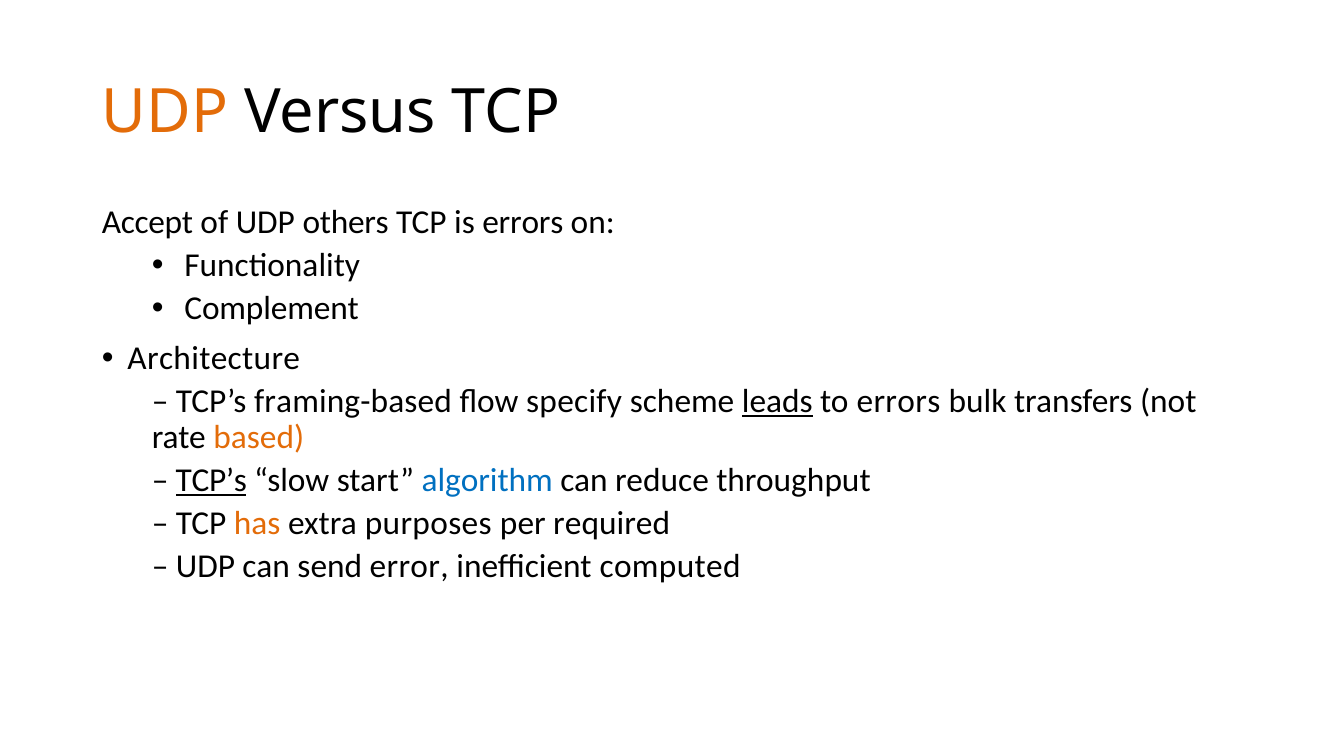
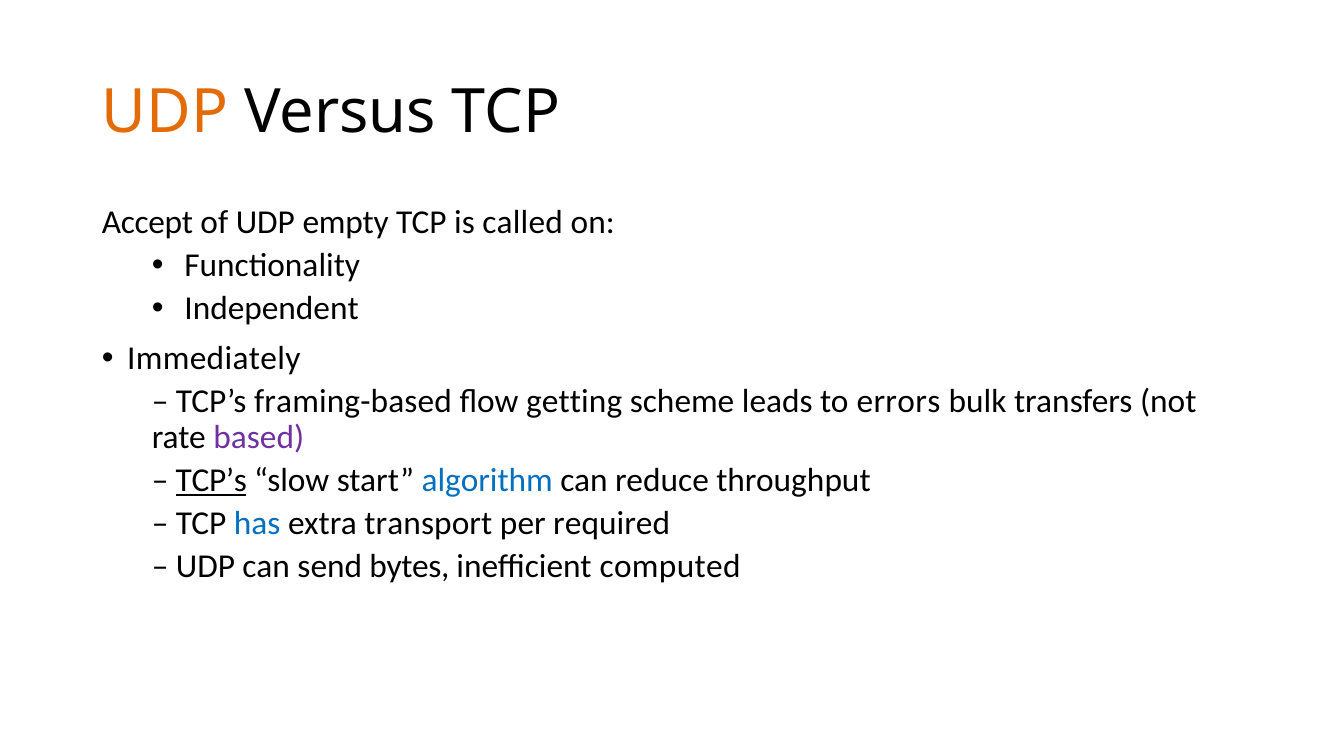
others: others -> empty
is errors: errors -> called
Complement: Complement -> Independent
Architecture: Architecture -> Immediately
specify: specify -> getting
leads underline: present -> none
based colour: orange -> purple
has colour: orange -> blue
purposes: purposes -> transport
error: error -> bytes
